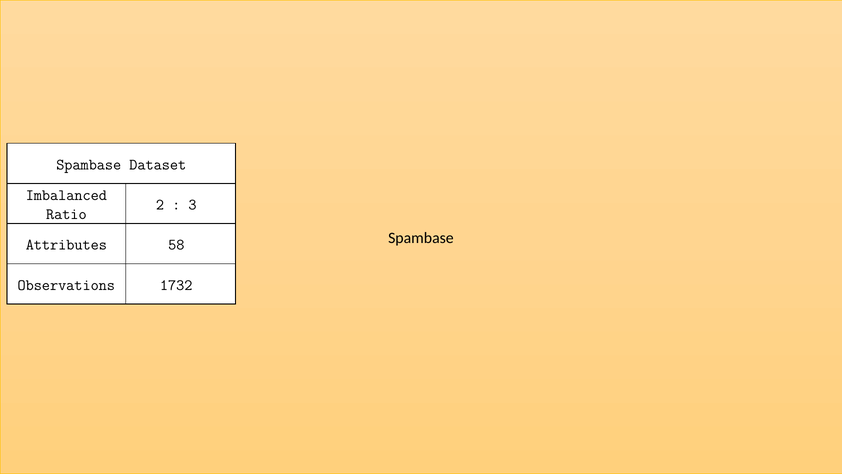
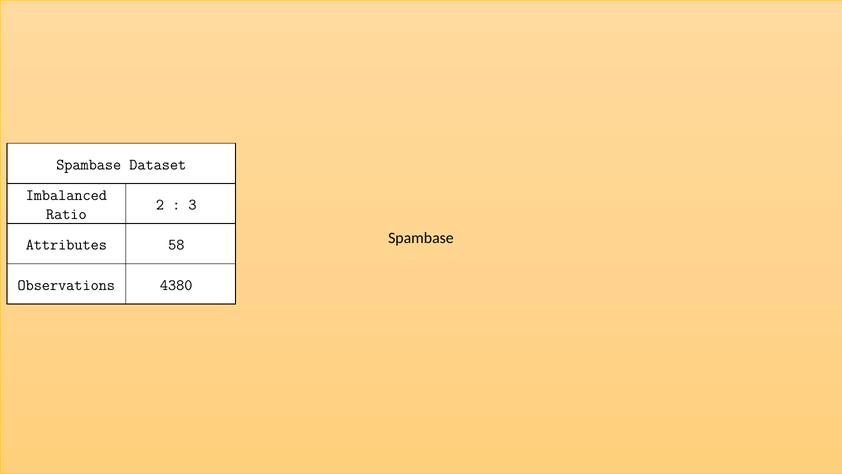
1732: 1732 -> 4380
